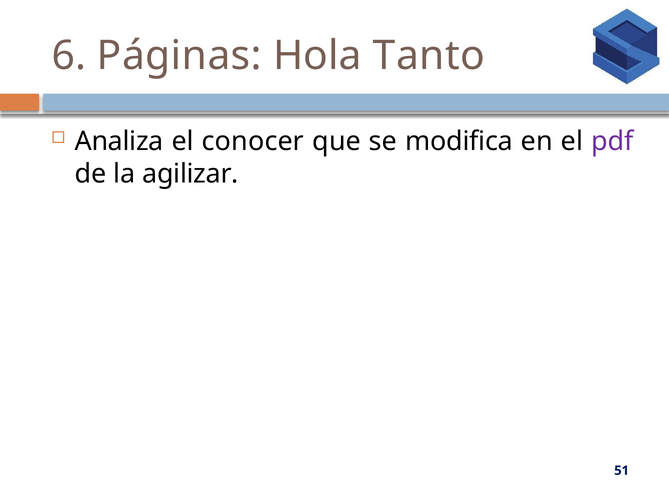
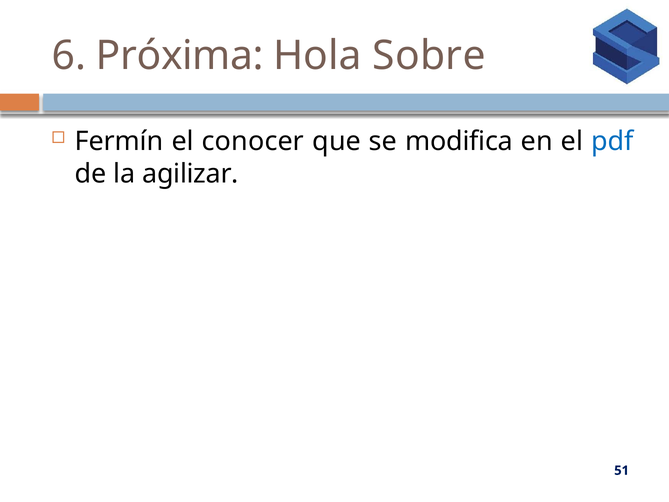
Páginas: Páginas -> Próxima
Tanto: Tanto -> Sobre
Analiza: Analiza -> Fermín
pdf colour: purple -> blue
